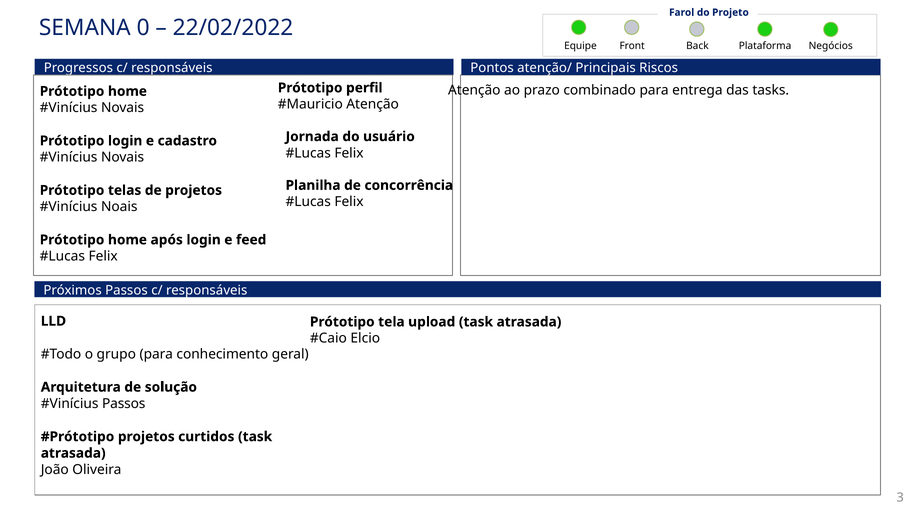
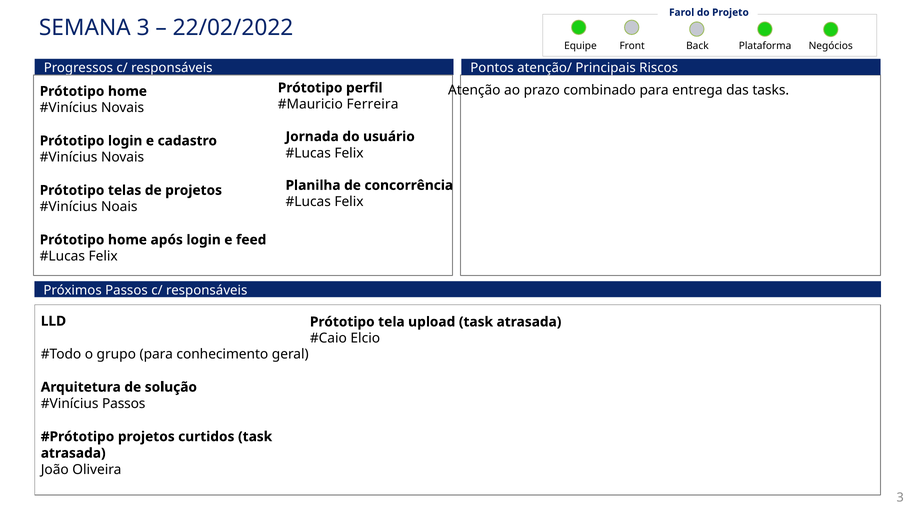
SEMANA 0: 0 -> 3
Atenção at (373, 104): Atenção -> Ferreira
